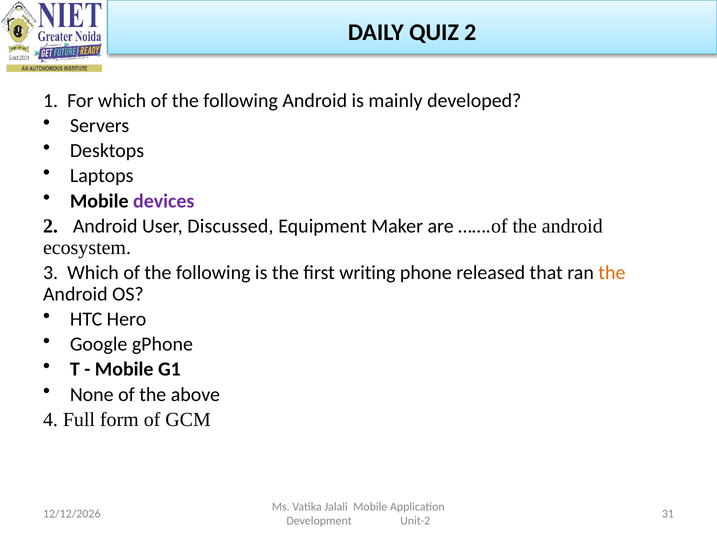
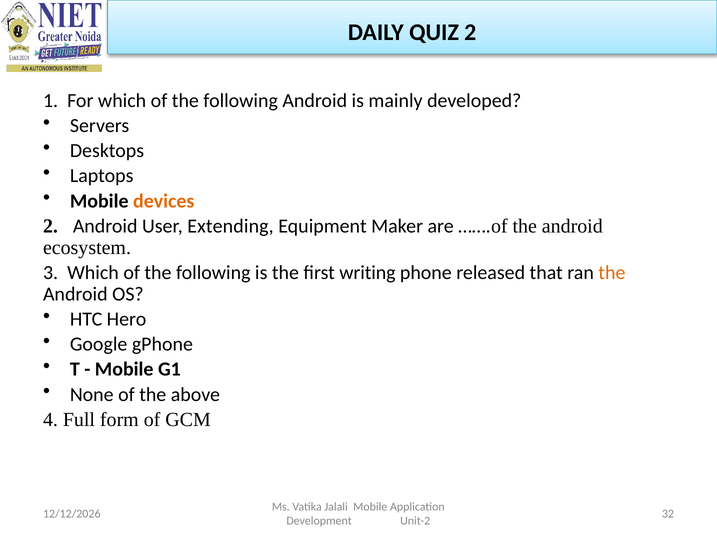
devices colour: purple -> orange
Discussed: Discussed -> Extending
31: 31 -> 32
